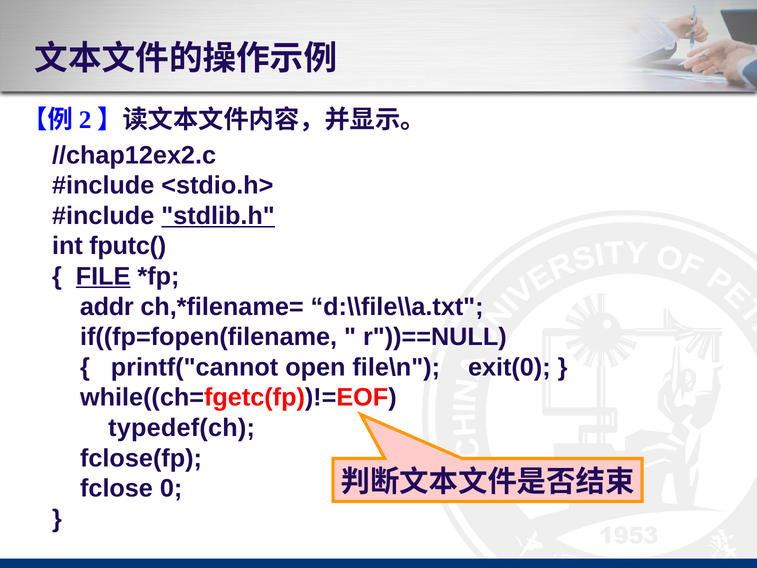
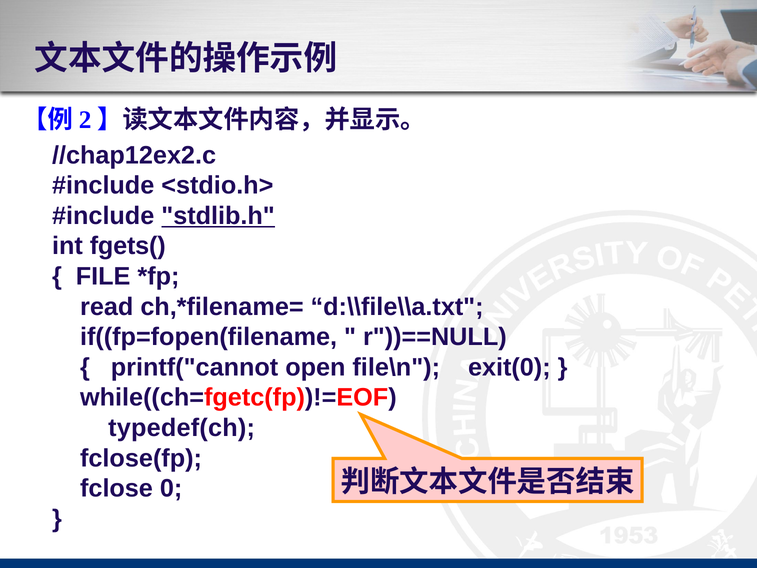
fputc(: fputc( -> fgets(
FILE underline: present -> none
addr: addr -> read
